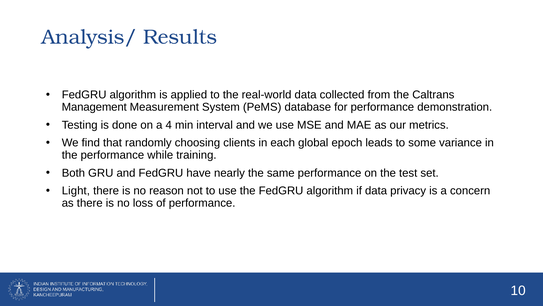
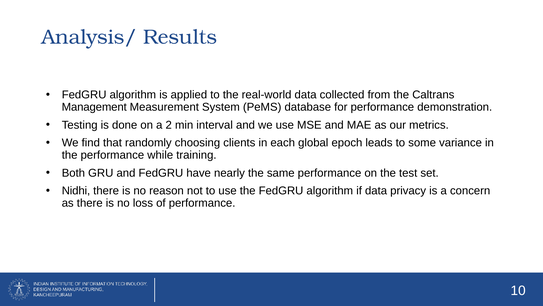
4: 4 -> 2
Light: Light -> Nidhi
